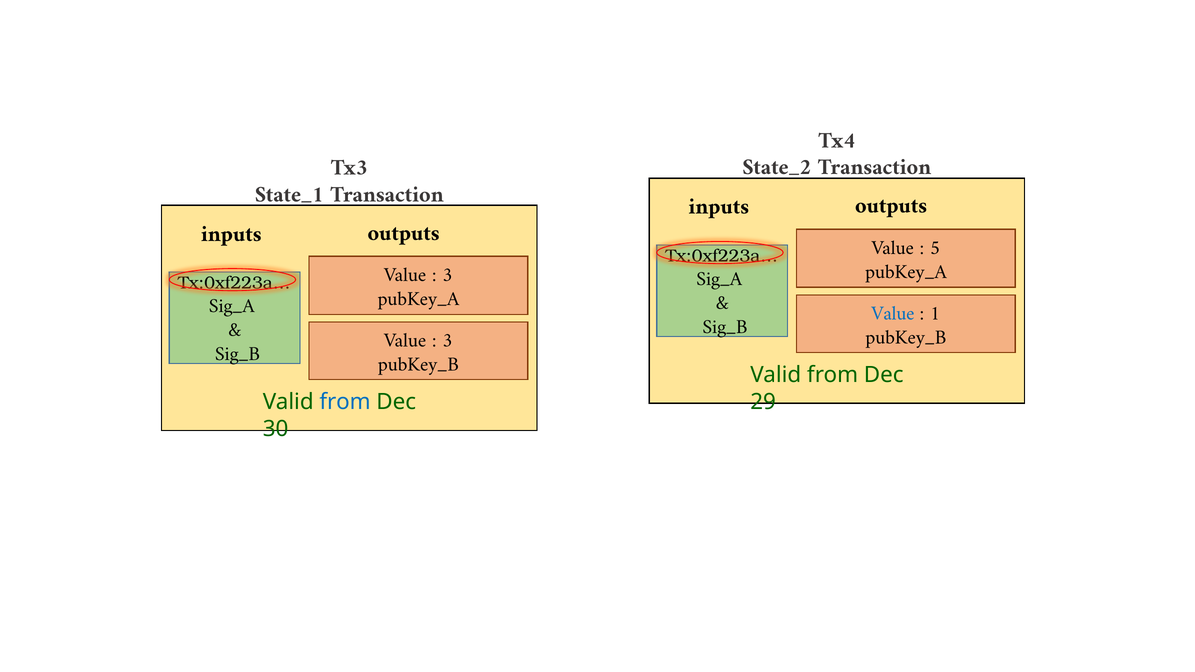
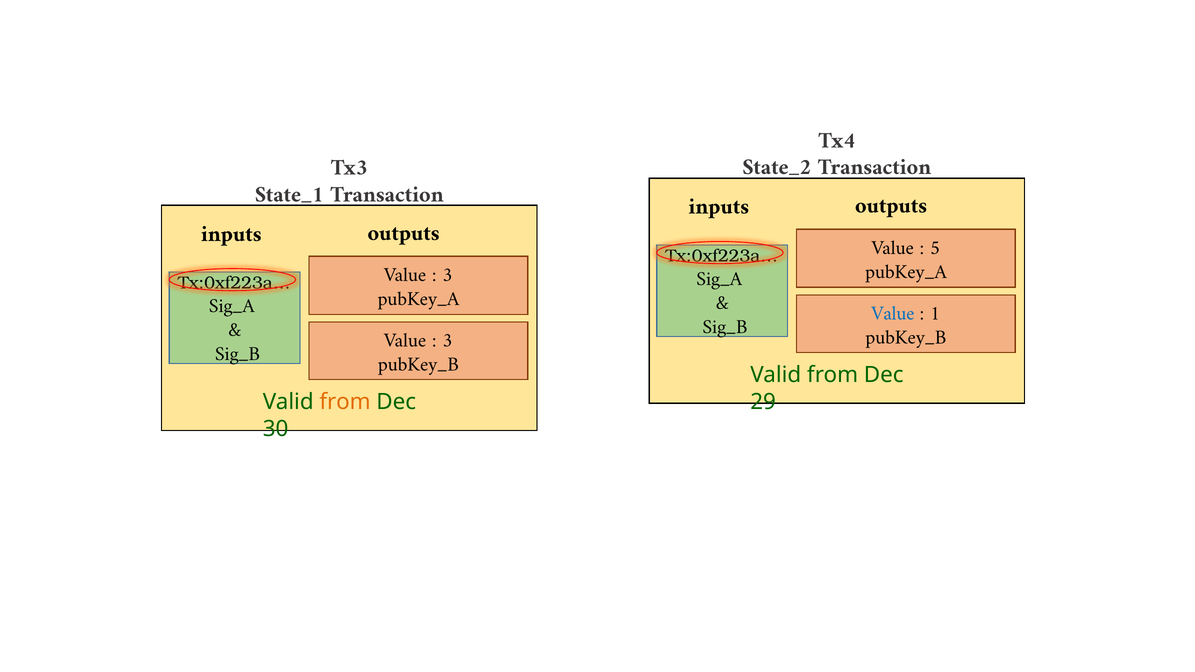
from at (345, 402) colour: blue -> orange
